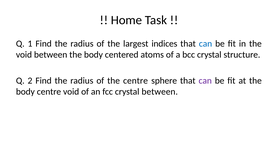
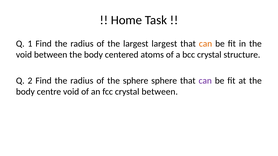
largest indices: indices -> largest
can at (206, 44) colour: blue -> orange
the centre: centre -> sphere
